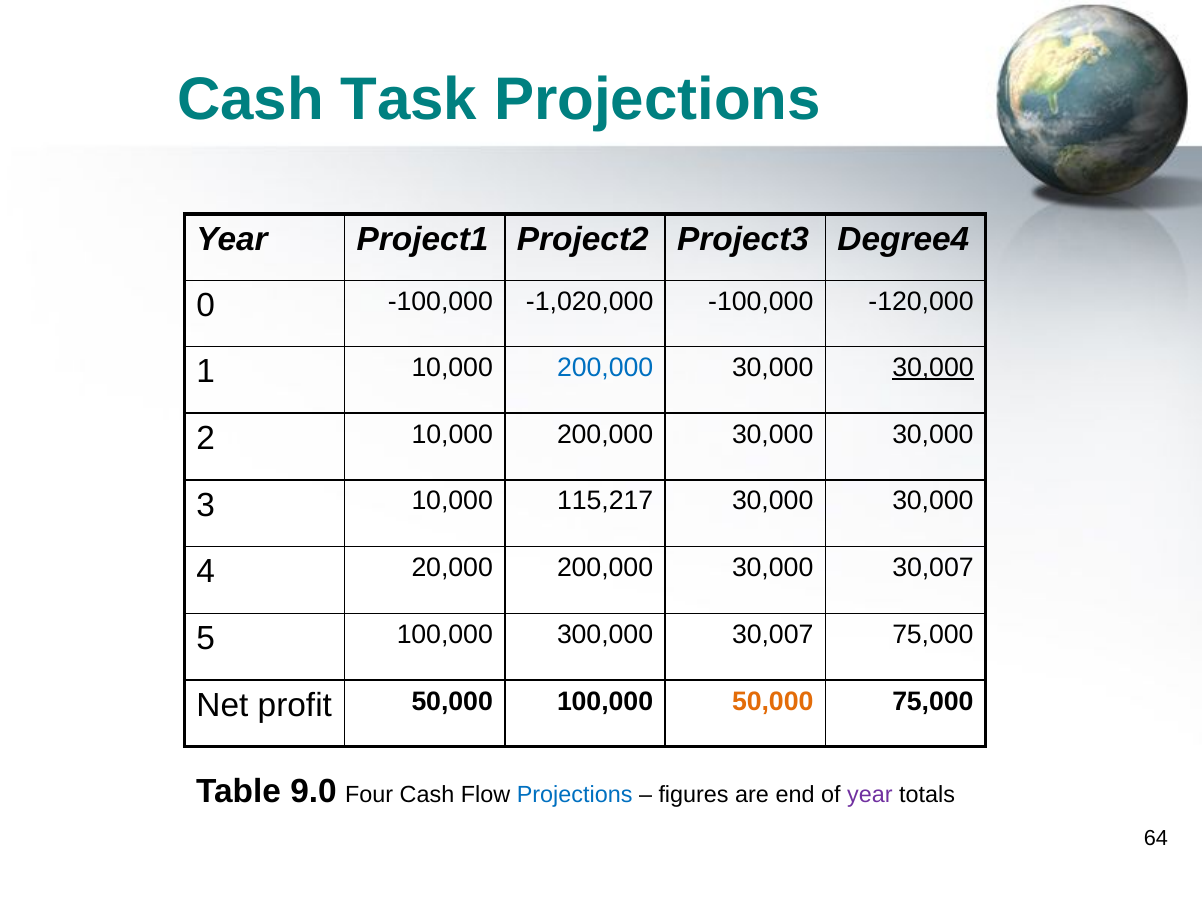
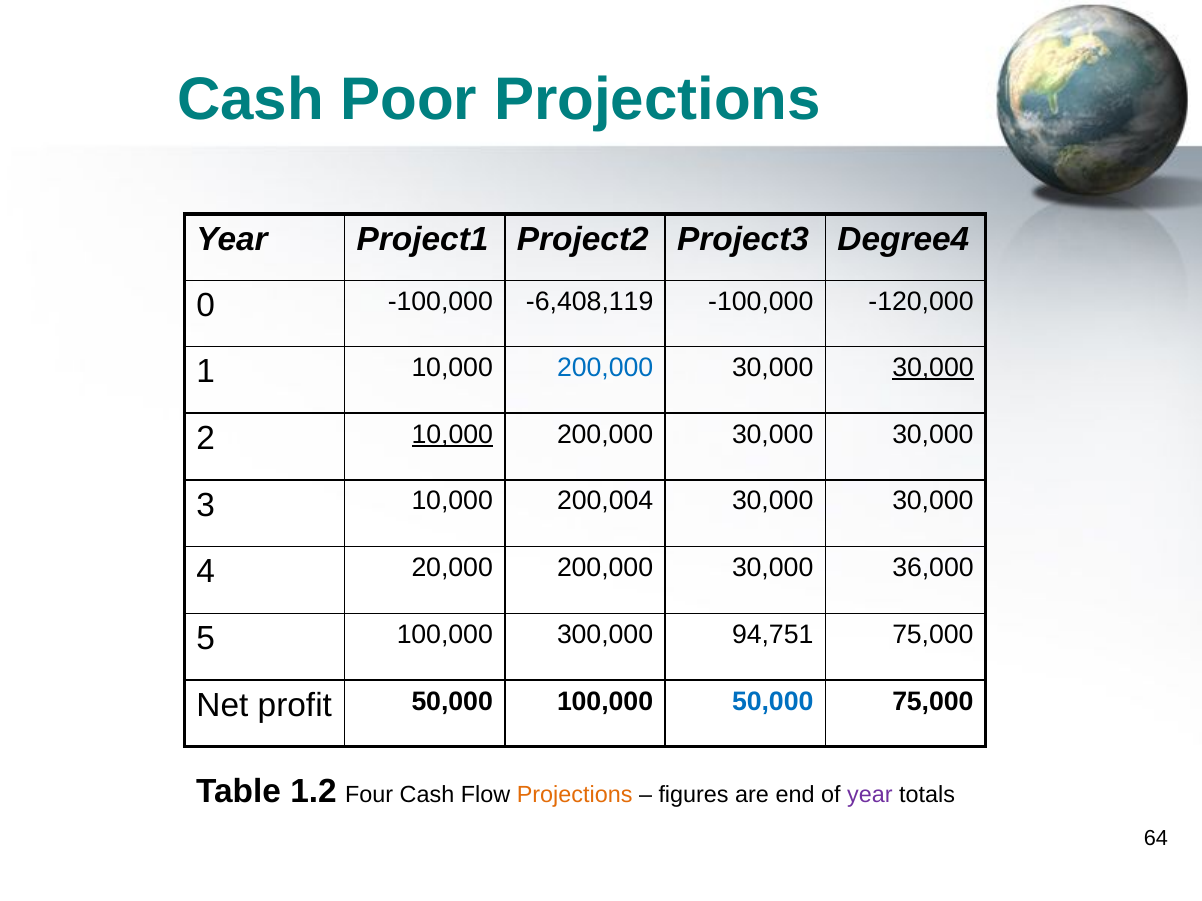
Task: Task -> Poor
-1,020,000: -1,020,000 -> -6,408,119
10,000 at (452, 435) underline: none -> present
115,217: 115,217 -> 200,004
30,000 30,007: 30,007 -> 36,000
300,000 30,007: 30,007 -> 94,751
50,000 at (773, 702) colour: orange -> blue
9.0: 9.0 -> 1.2
Projections at (575, 795) colour: blue -> orange
